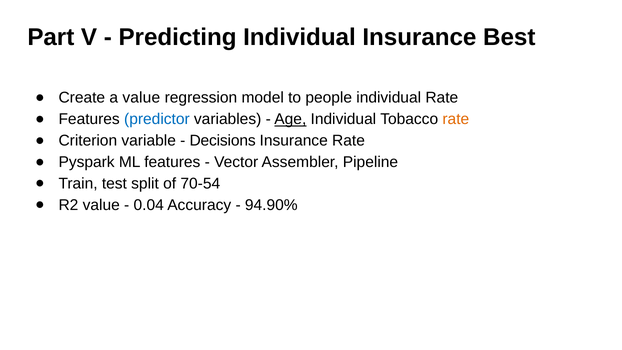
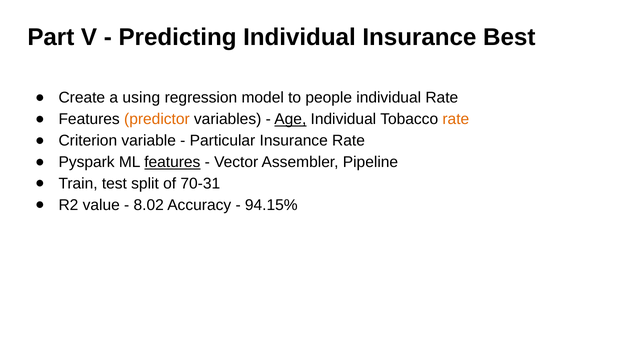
a value: value -> using
predictor colour: blue -> orange
Decisions: Decisions -> Particular
features at (172, 162) underline: none -> present
70-54: 70-54 -> 70-31
0.04: 0.04 -> 8.02
94.90%: 94.90% -> 94.15%
